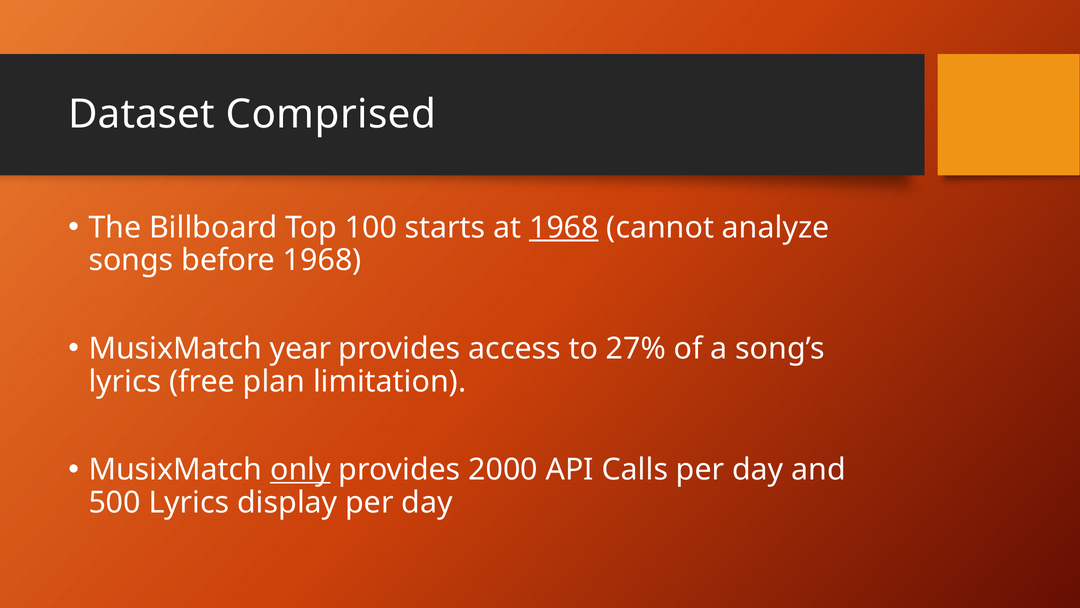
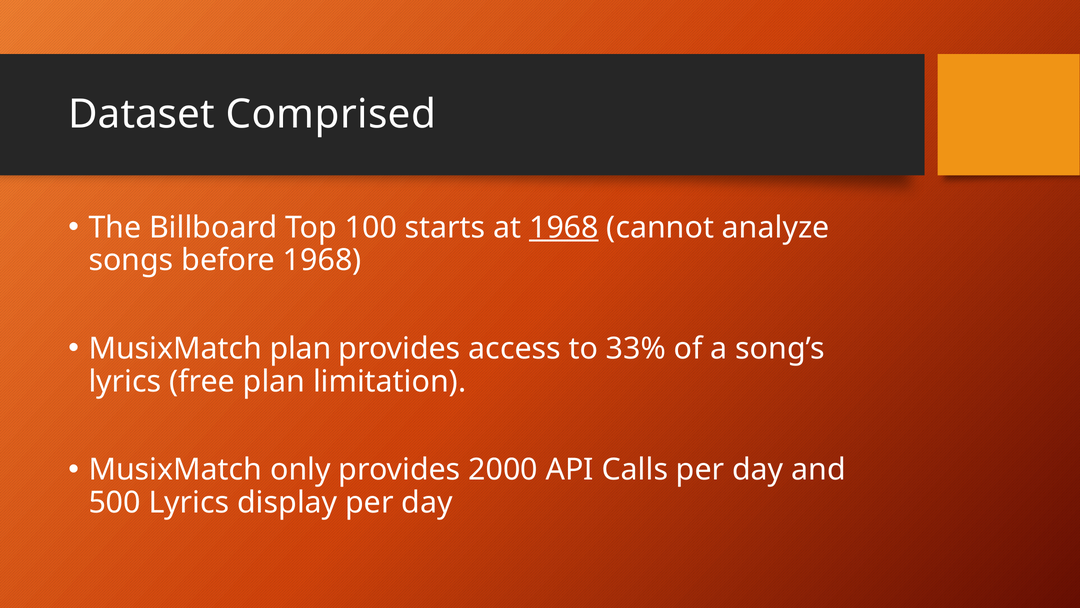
MusixMatch year: year -> plan
27%: 27% -> 33%
only underline: present -> none
